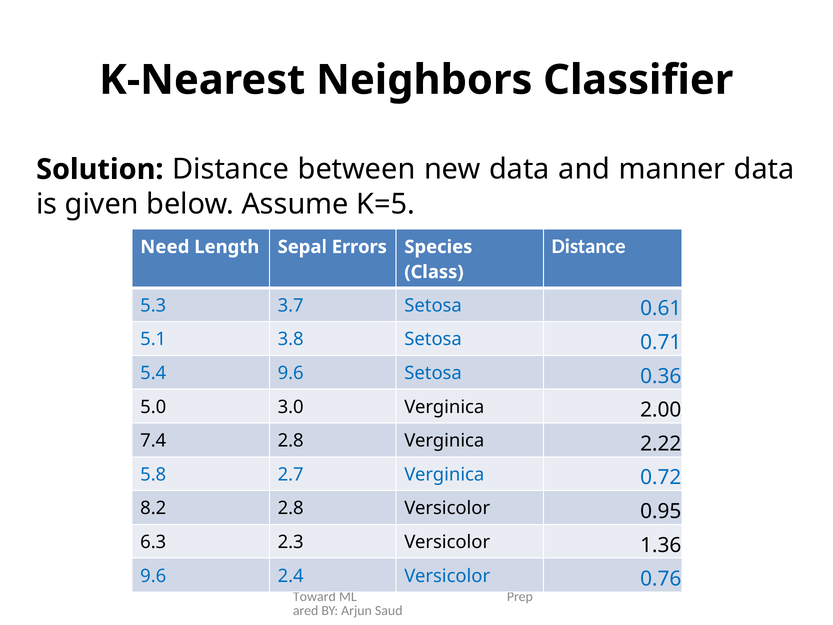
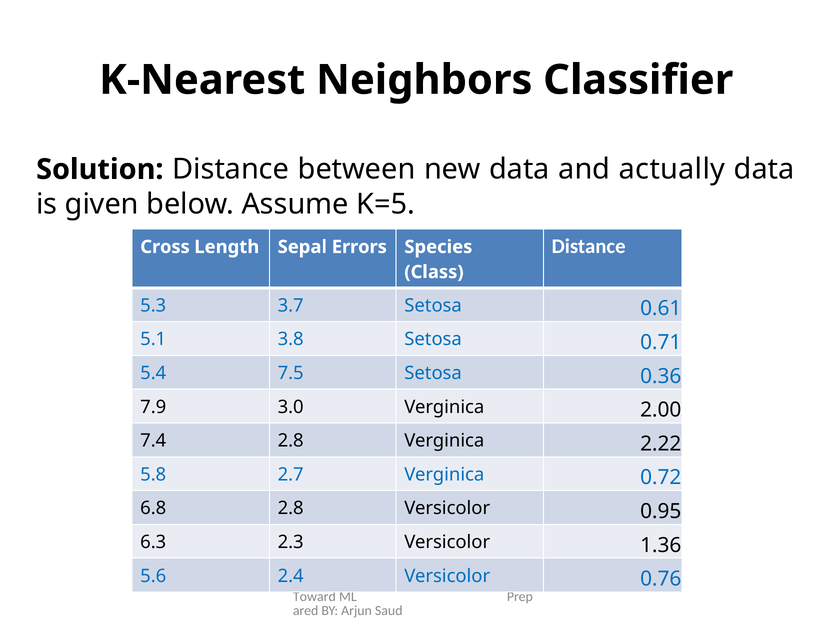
manner: manner -> actually
Need: Need -> Cross
5.4 9.6: 9.6 -> 7.5
5.0: 5.0 -> 7.9
8.2: 8.2 -> 6.8
9.6 at (153, 576): 9.6 -> 5.6
